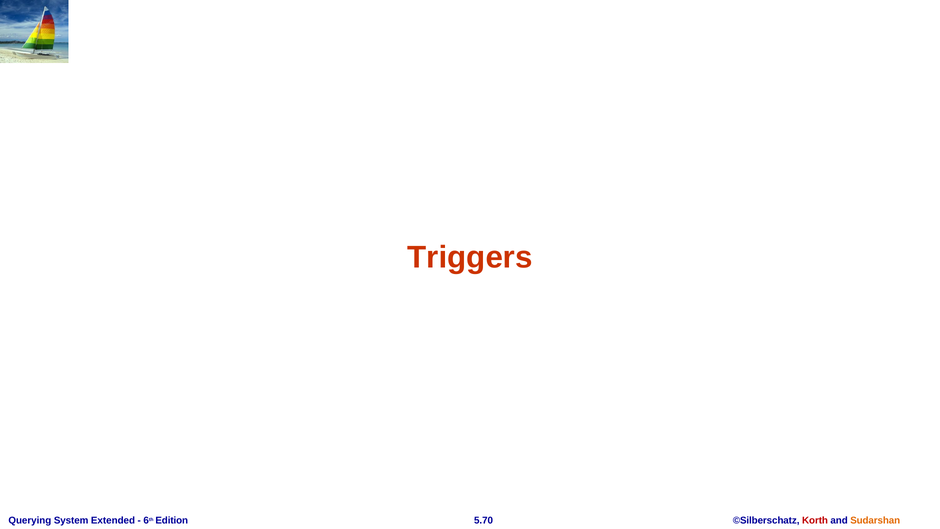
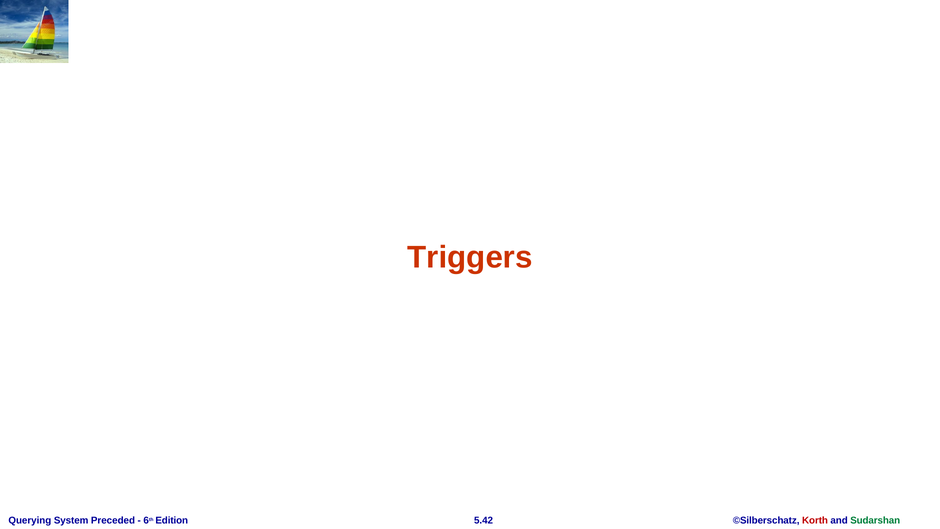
Extended: Extended -> Preceded
5.70: 5.70 -> 5.42
Sudarshan colour: orange -> green
